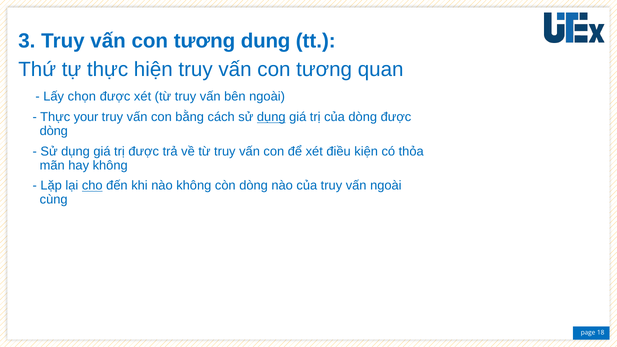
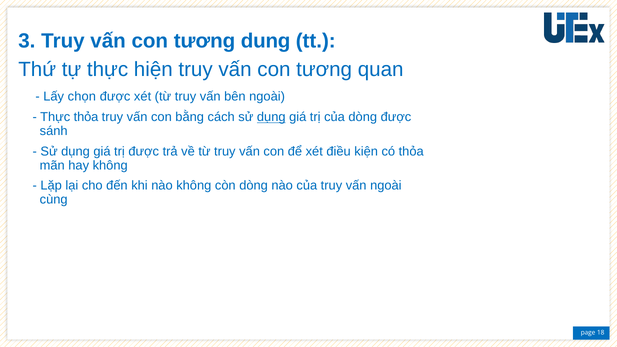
Thực your: your -> thỏa
dòng at (54, 131): dòng -> sánh
cho underline: present -> none
